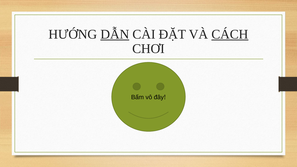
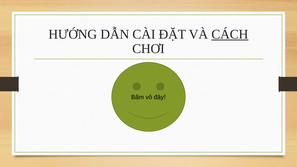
DẪN underline: present -> none
